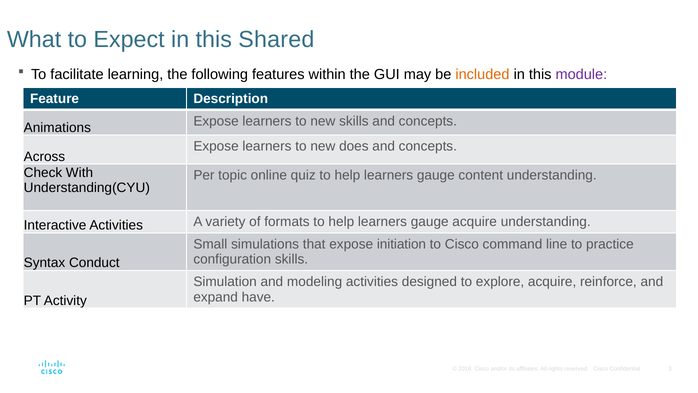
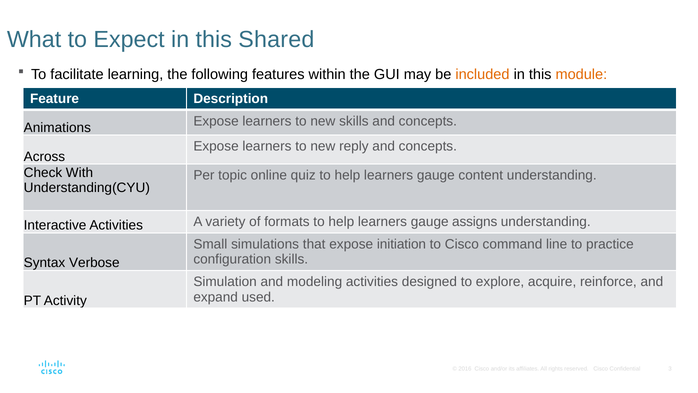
module colour: purple -> orange
does: does -> reply
gauge acquire: acquire -> assigns
Conduct: Conduct -> Verbose
have: have -> used
